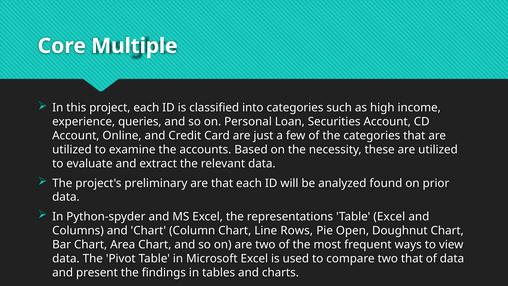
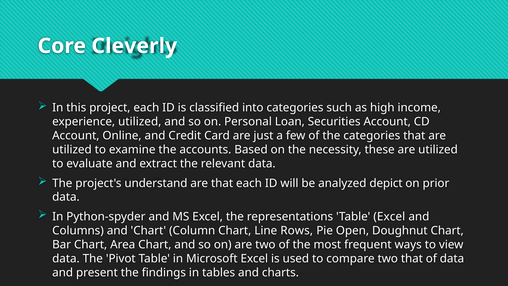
Multiple: Multiple -> Cleverly
experience queries: queries -> utilized
preliminary: preliminary -> understand
found: found -> depict
